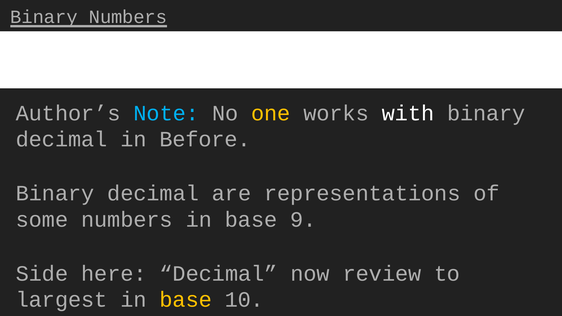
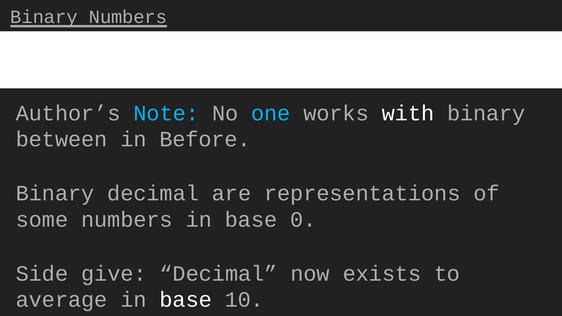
one colour: yellow -> light blue
decimal at (62, 139): decimal -> between
9: 9 -> 0
here: here -> give
review: review -> exists
largest: largest -> average
base at (186, 300) colour: yellow -> white
